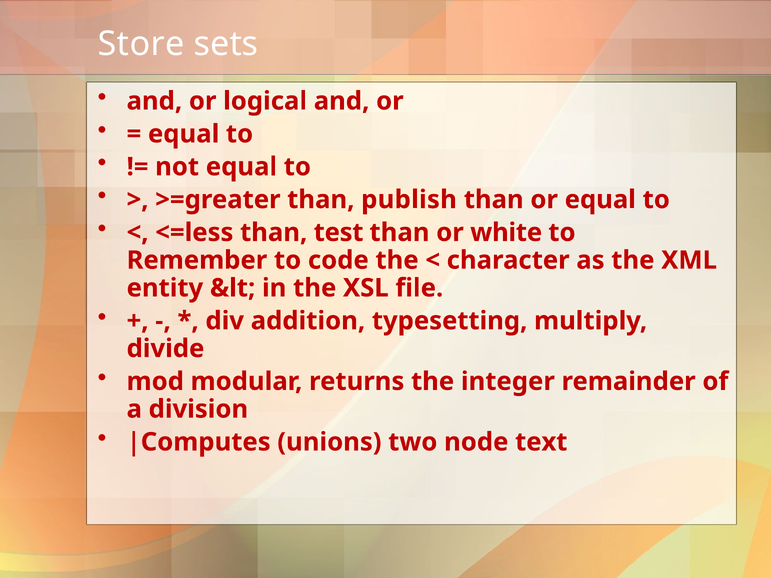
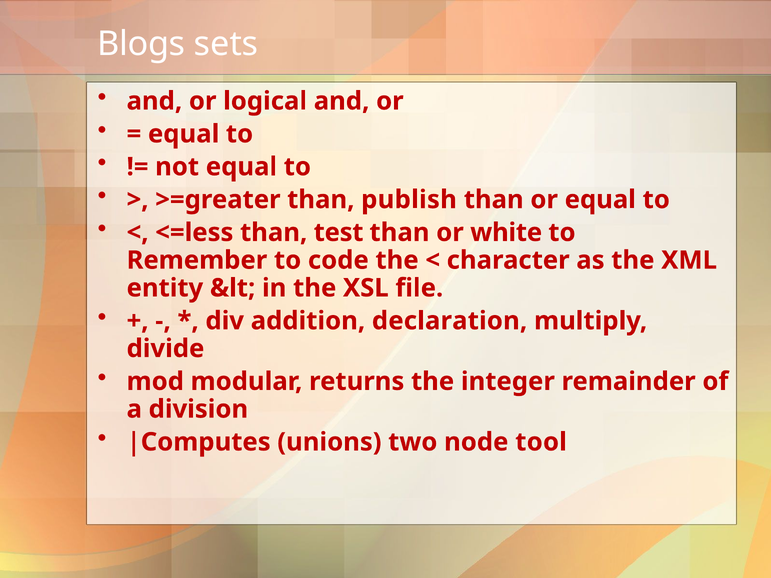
Store: Store -> Blogs
typesetting: typesetting -> declaration
text: text -> tool
